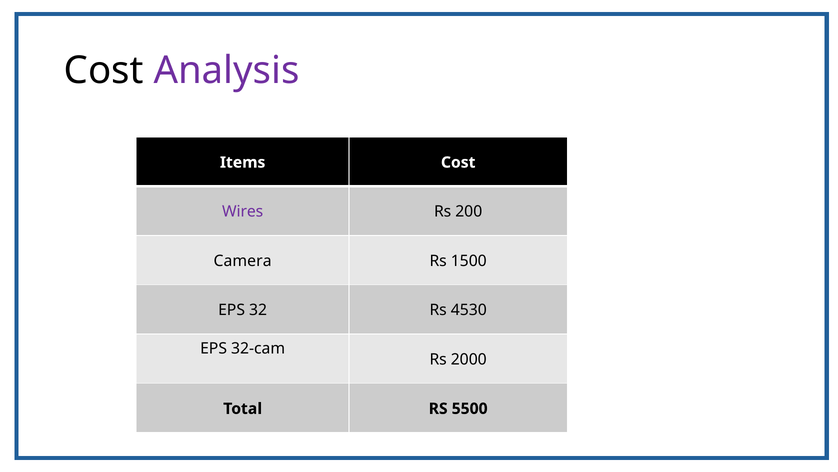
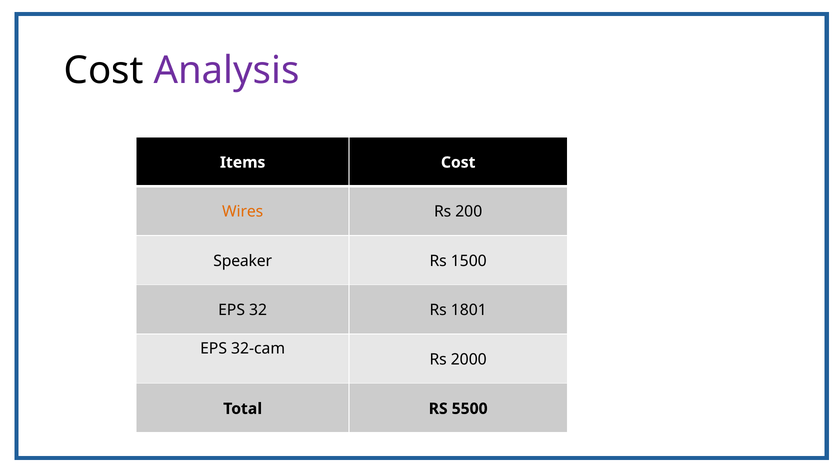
Wires colour: purple -> orange
Camera: Camera -> Speaker
4530: 4530 -> 1801
